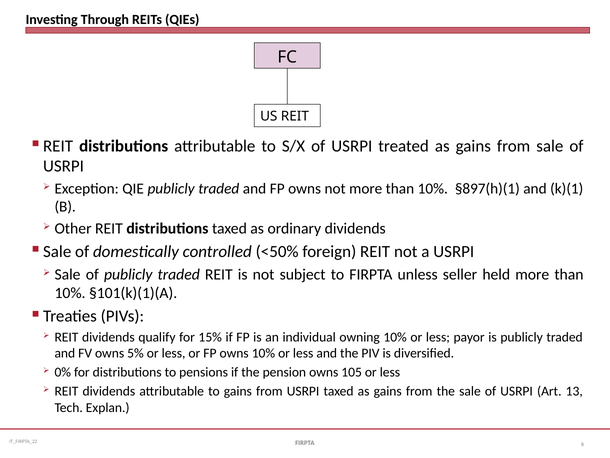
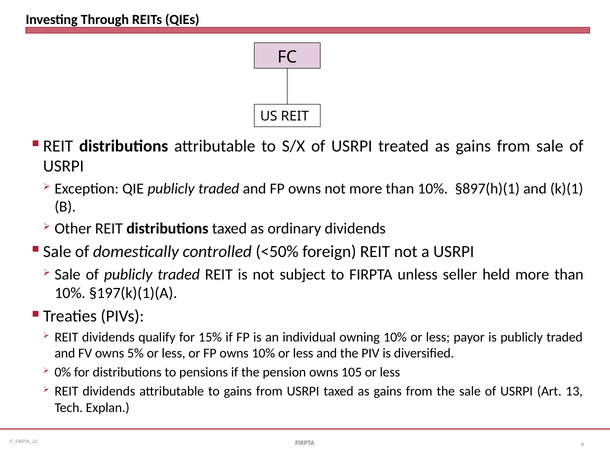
§101(k)(1)(A: §101(k)(1)(A -> §197(k)(1)(A
